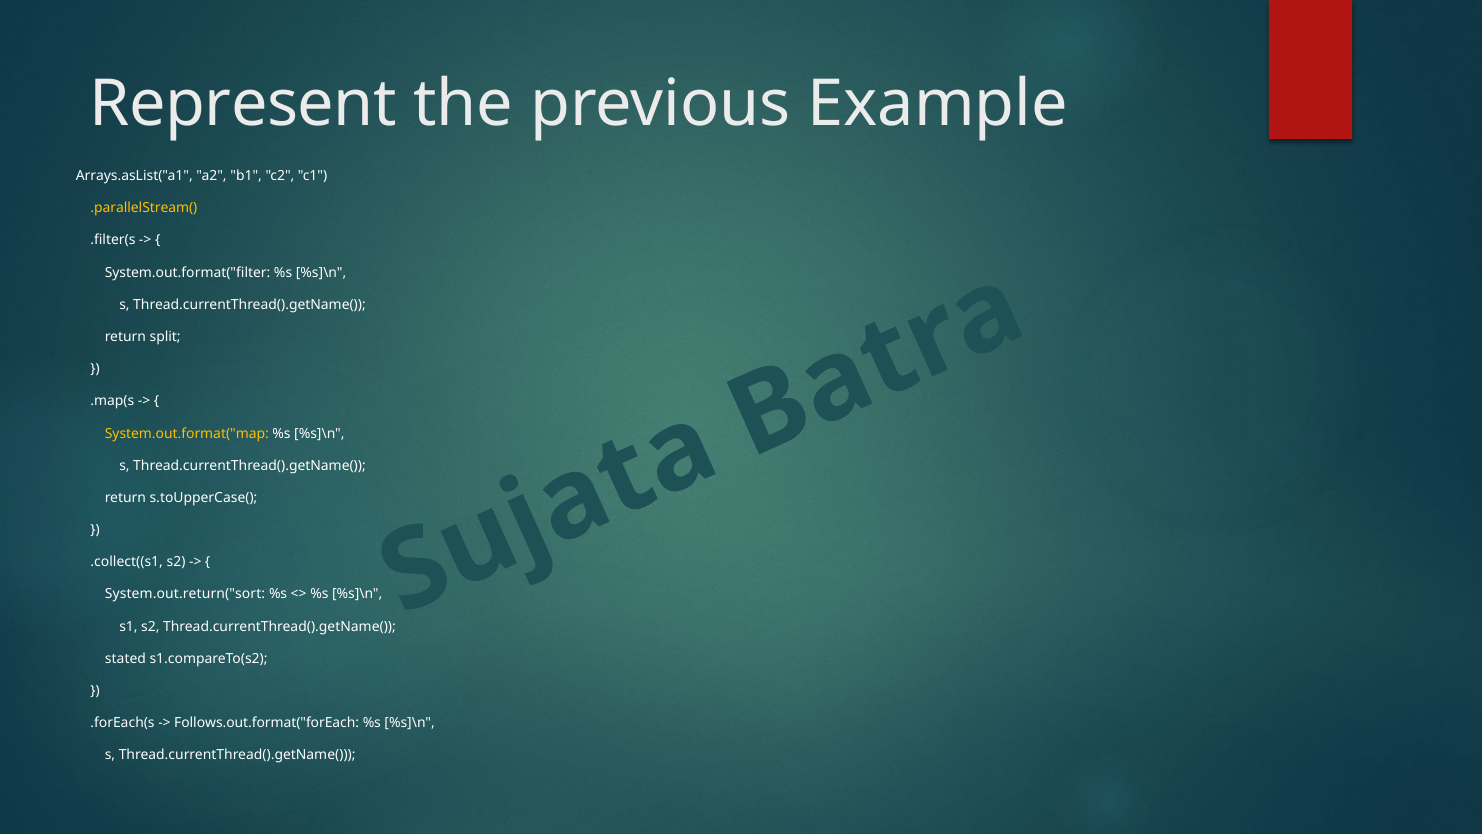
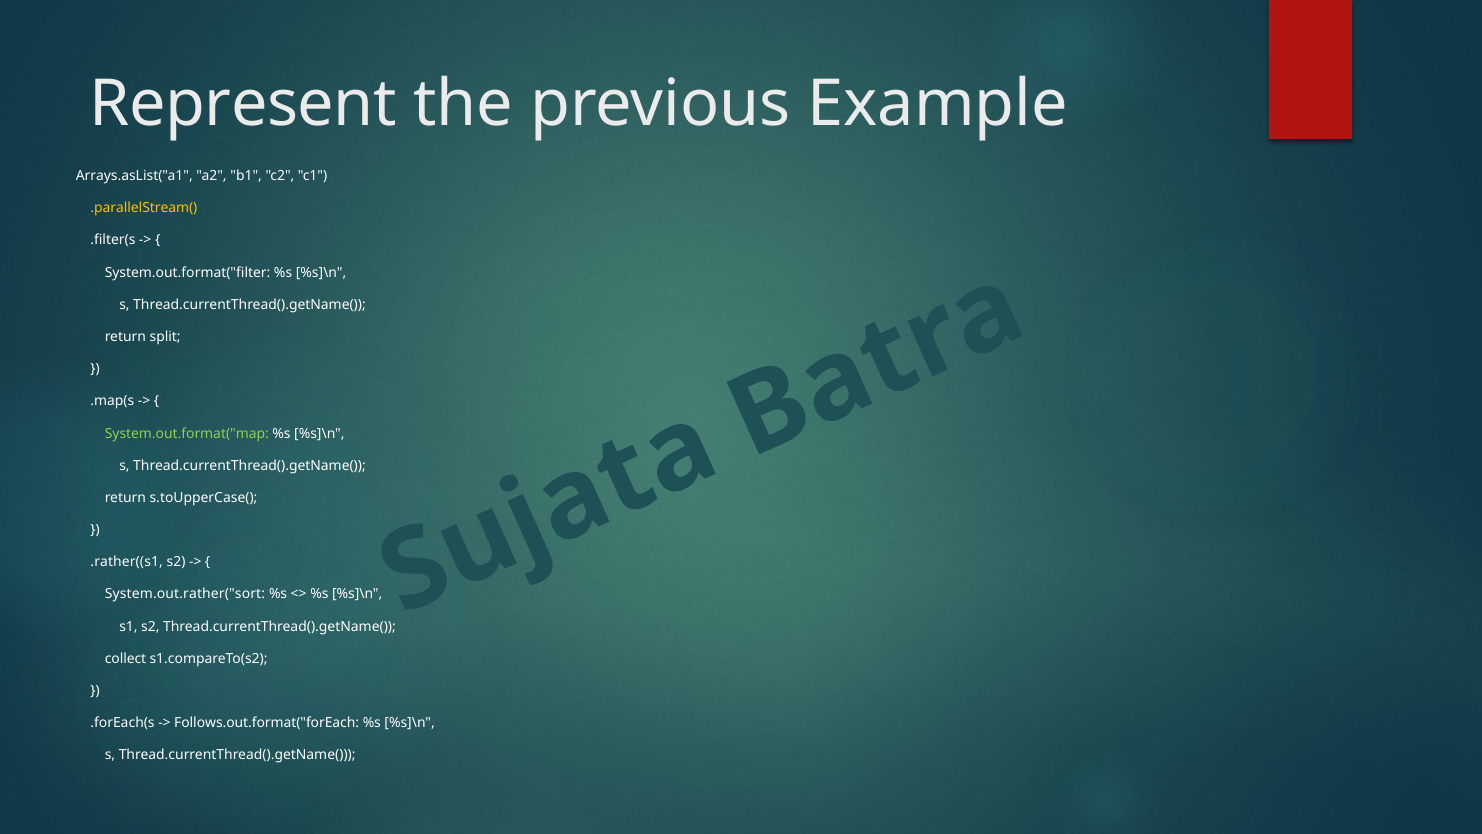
System.out.format("map colour: yellow -> light green
.collect((s1: .collect((s1 -> .rather((s1
System.out.return("sort: System.out.return("sort -> System.out.rather("sort
stated: stated -> collect
